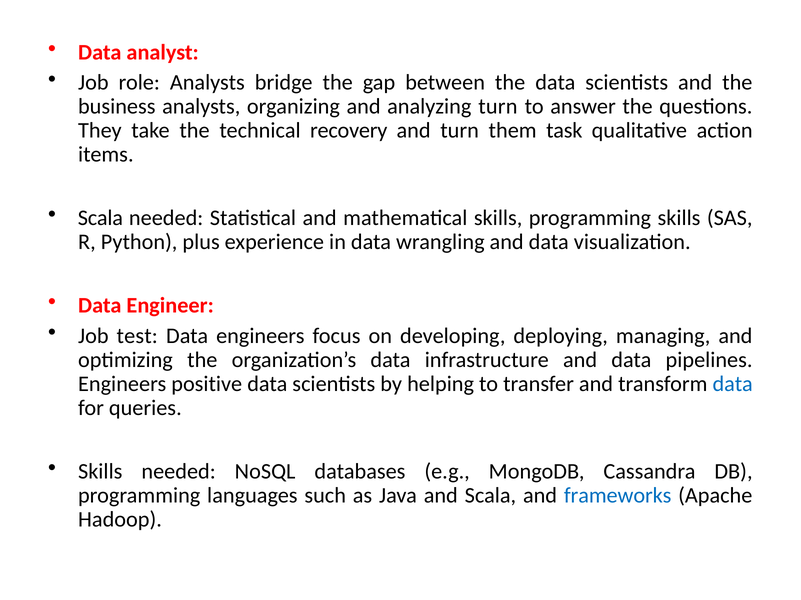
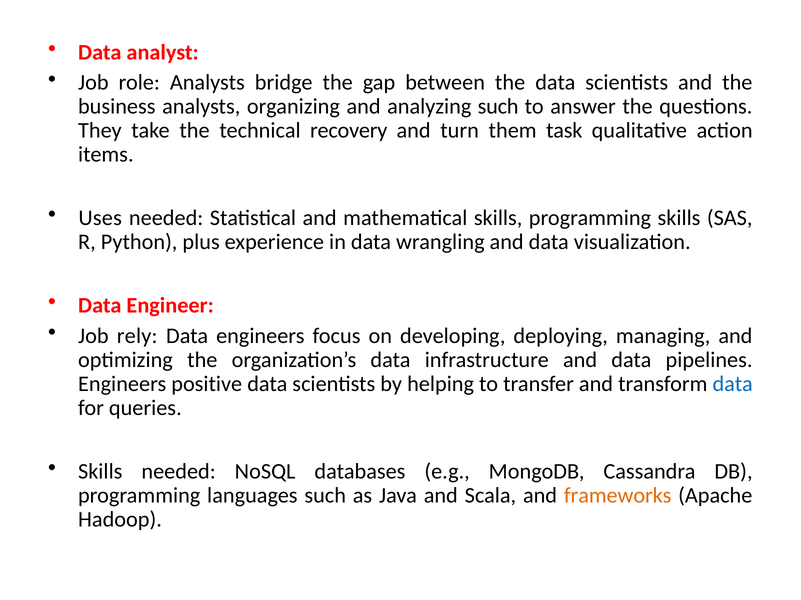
analyzing turn: turn -> such
Scala at (100, 218): Scala -> Uses
test: test -> rely
frameworks colour: blue -> orange
